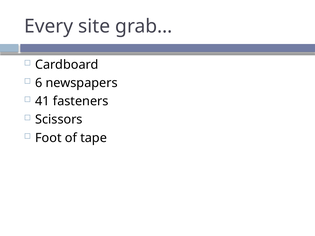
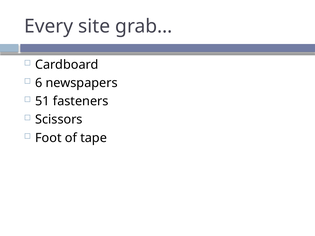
41: 41 -> 51
